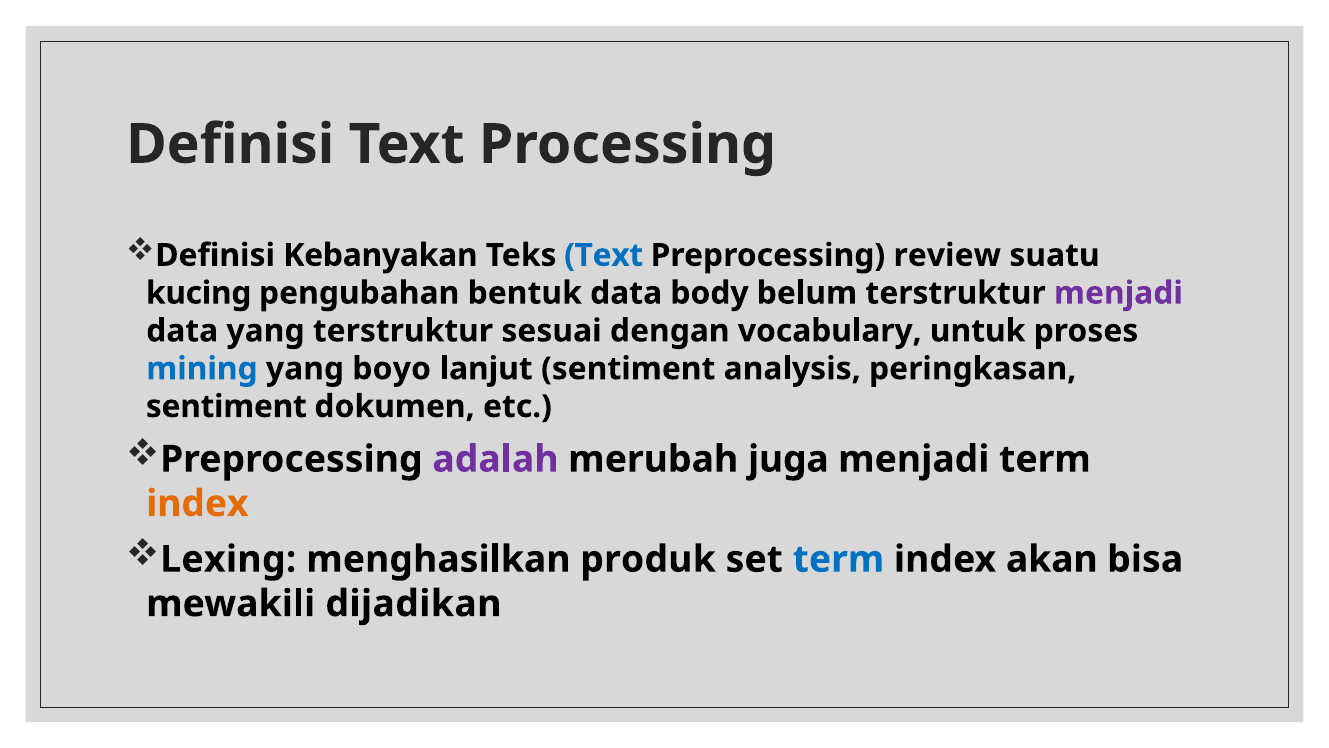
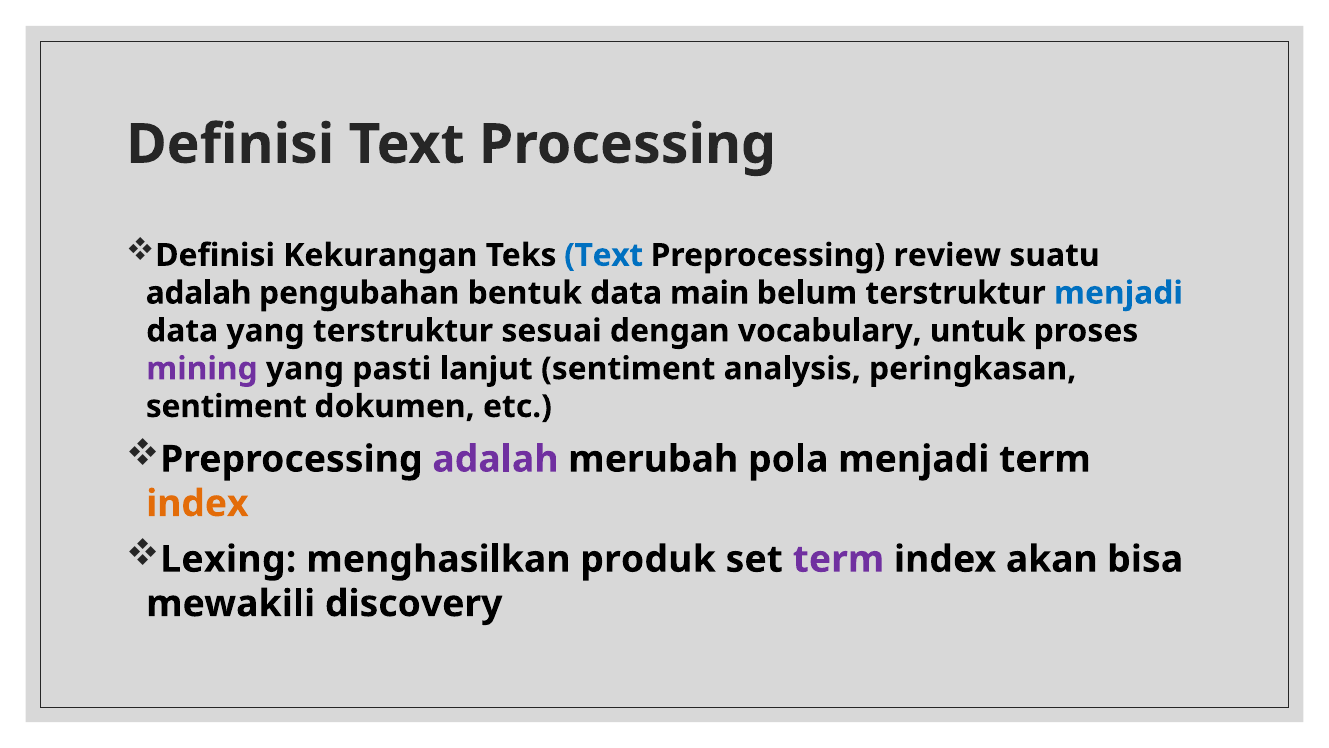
Kebanyakan: Kebanyakan -> Kekurangan
kucing at (199, 293): kucing -> adalah
body: body -> main
menjadi at (1118, 293) colour: purple -> blue
mining colour: blue -> purple
boyo: boyo -> pasti
juga: juga -> pola
term at (838, 559) colour: blue -> purple
dijadikan: dijadikan -> discovery
